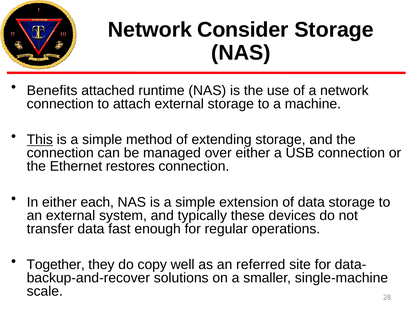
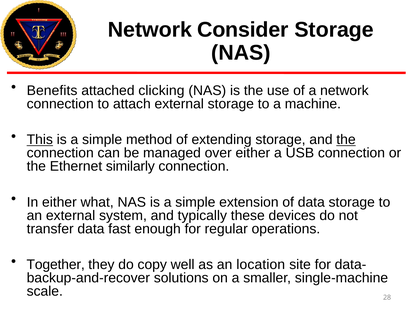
runtime: runtime -> clicking
the at (346, 140) underline: none -> present
restores: restores -> similarly
each: each -> what
referred: referred -> location
